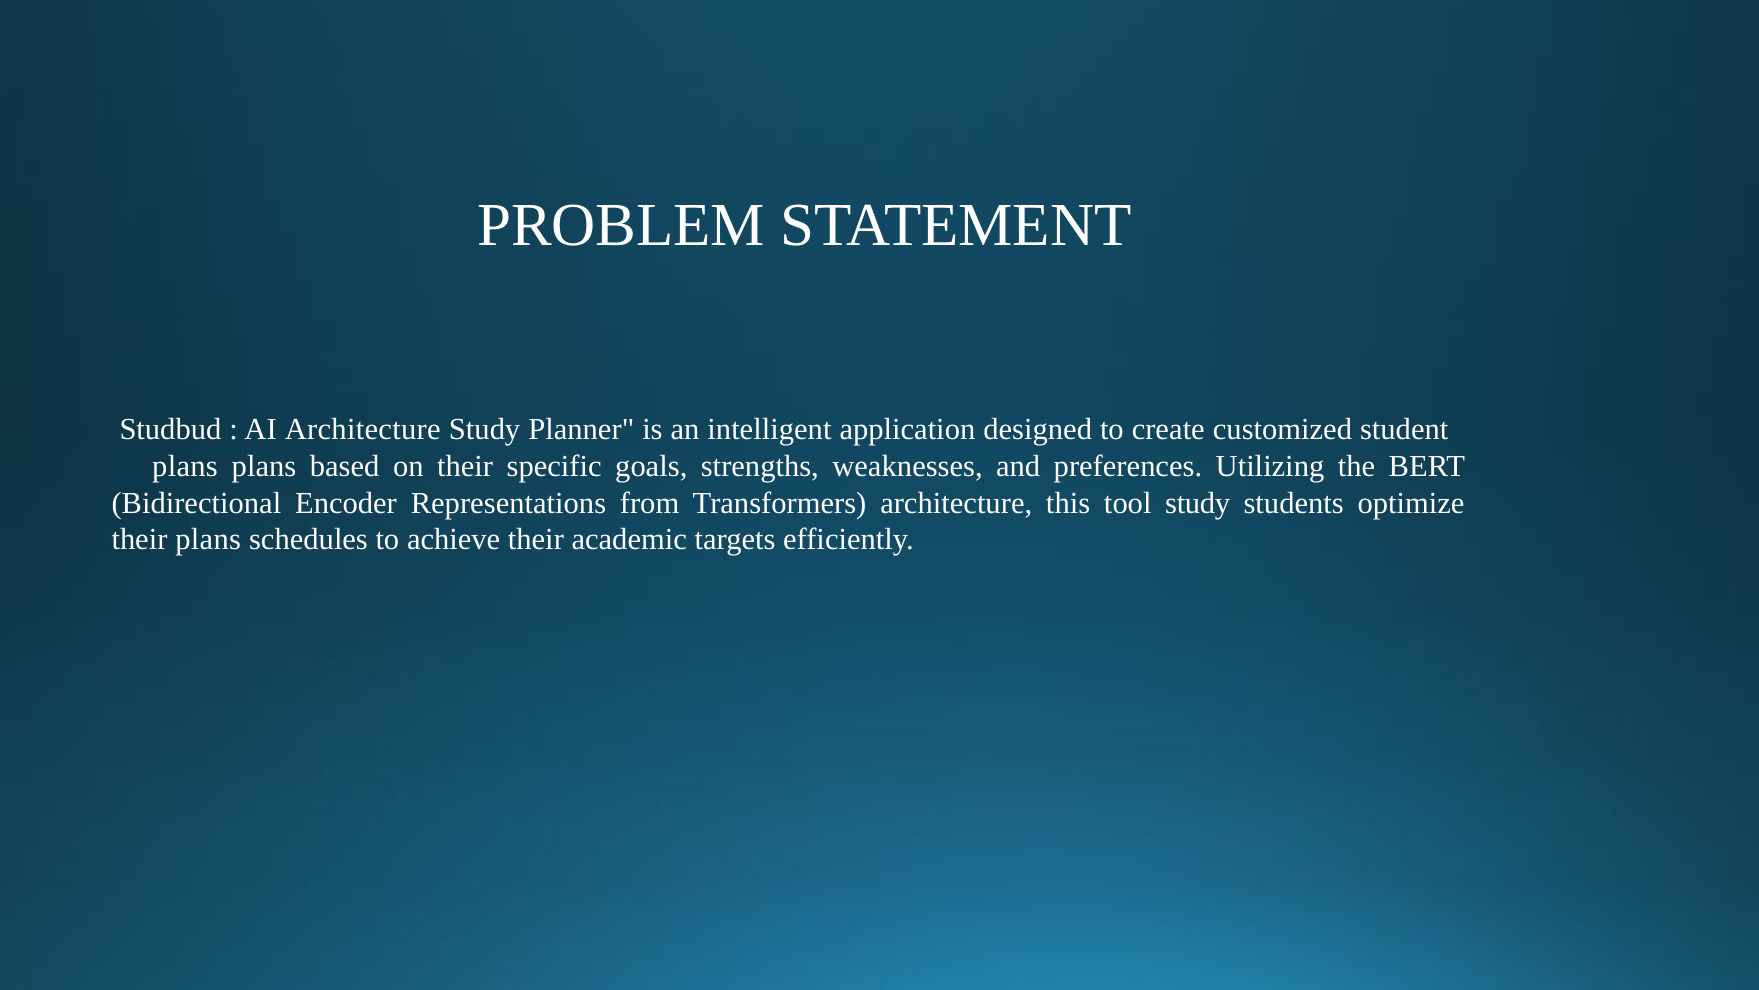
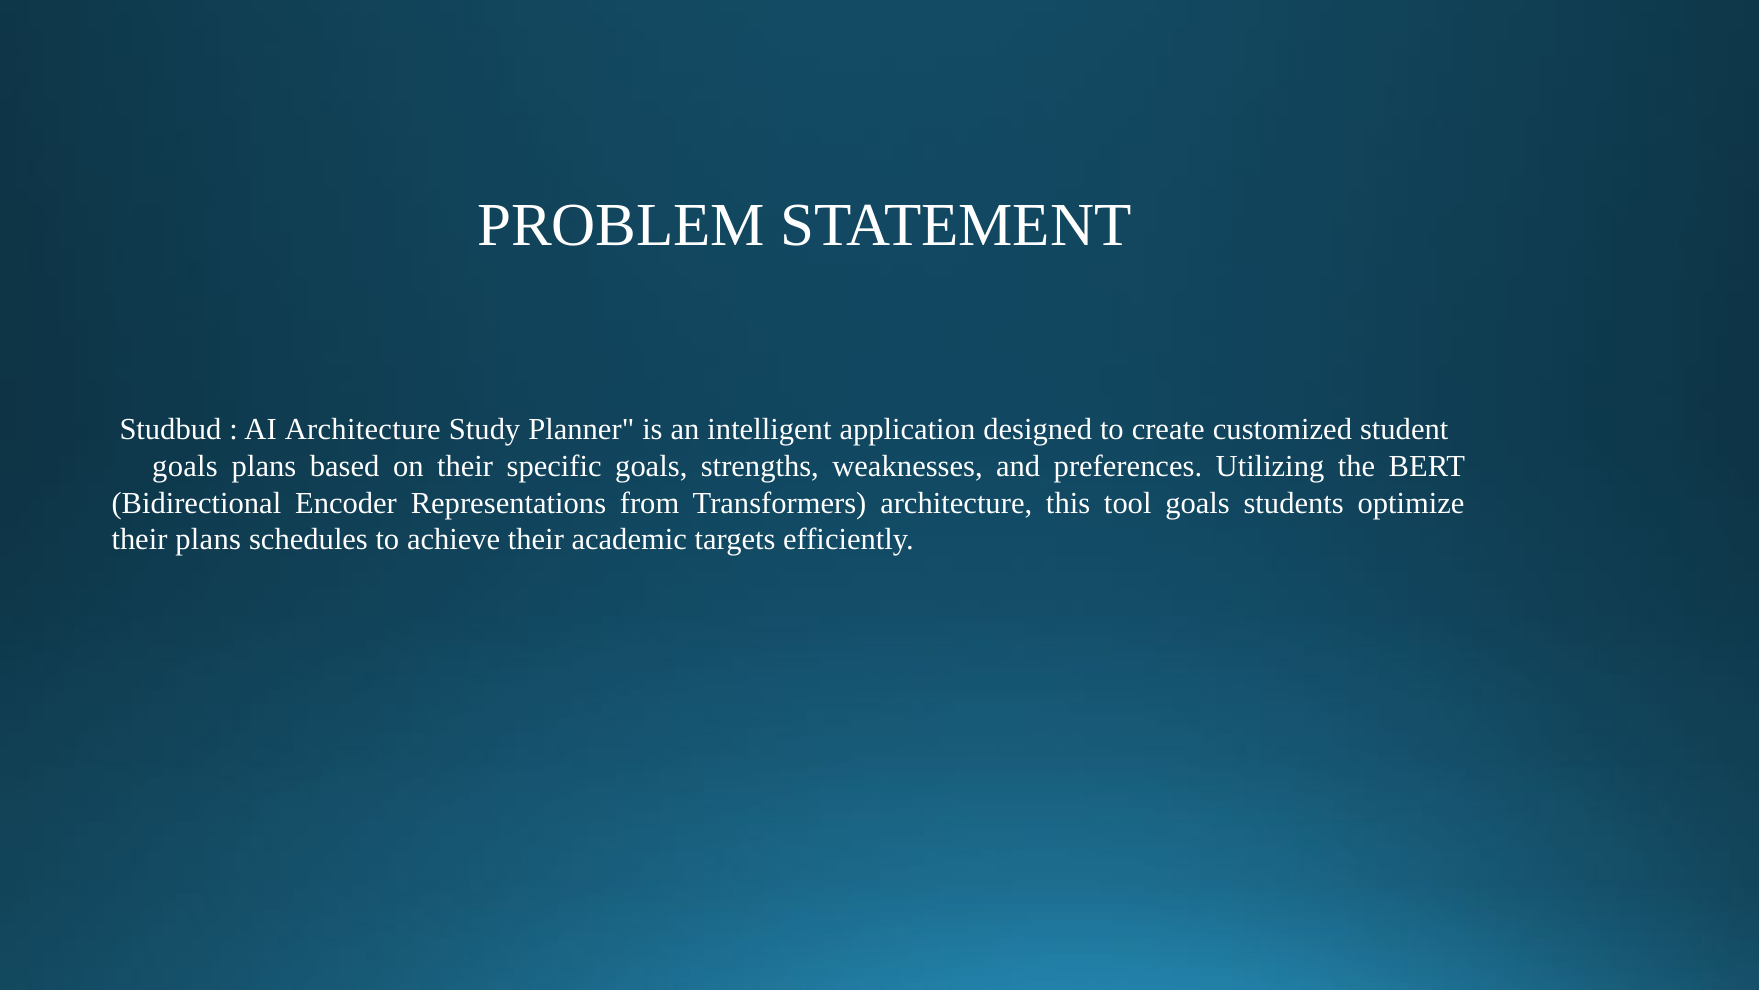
plans at (185, 466): plans -> goals
tool study: study -> goals
